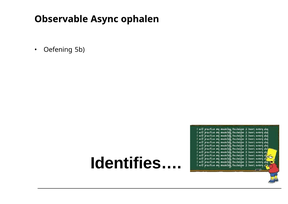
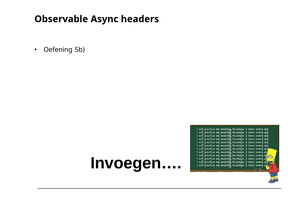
ophalen: ophalen -> headers
Identifies…: Identifies… -> Invoegen…
